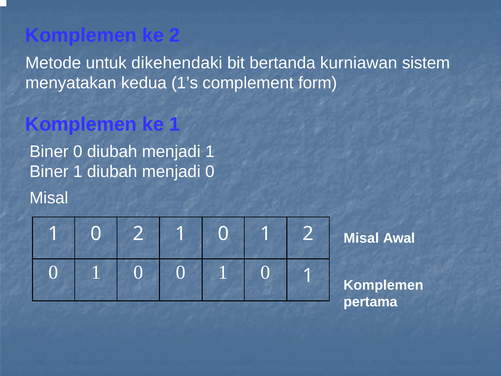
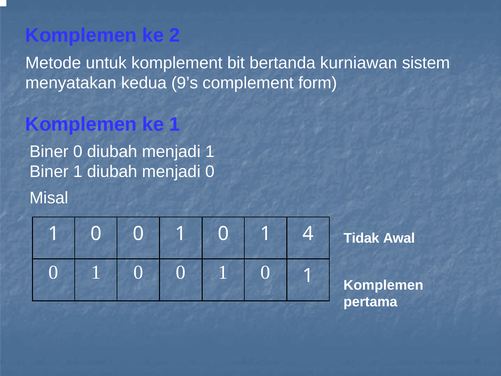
dikehendaki: dikehendaki -> komplement
1’s: 1’s -> 9’s
2 at (138, 233): 2 -> 0
1 2: 2 -> 4
Misal at (361, 238): Misal -> Tidak
